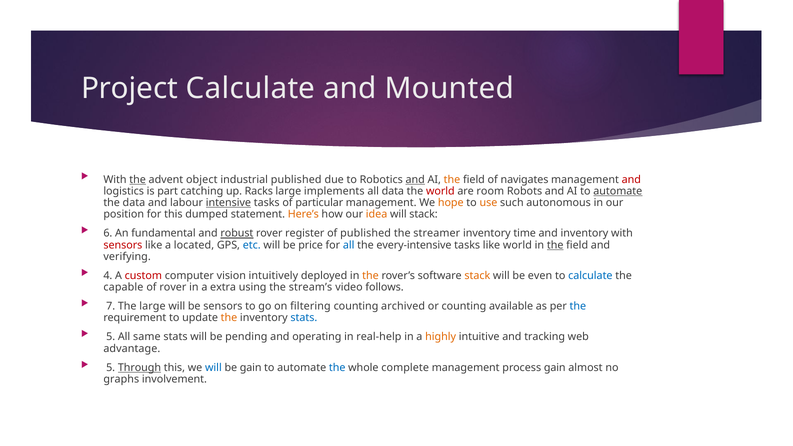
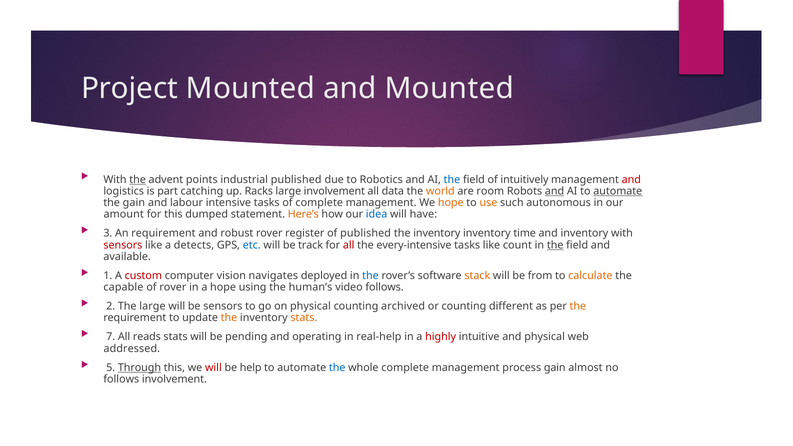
Project Calculate: Calculate -> Mounted
object: object -> points
and at (415, 180) underline: present -> none
the at (452, 180) colour: orange -> blue
navigates: navigates -> intuitively
large implements: implements -> involvement
world at (440, 191) colour: red -> orange
and at (555, 191) underline: none -> present
the data: data -> gain
intensive underline: present -> none
of particular: particular -> complete
position: position -> amount
idea colour: orange -> blue
will stack: stack -> have
6: 6 -> 3
An fundamental: fundamental -> requirement
robust underline: present -> none
streamer at (437, 233): streamer -> inventory
located: located -> detects
price: price -> track
all at (349, 245) colour: blue -> red
like world: world -> count
verifying: verifying -> available
4: 4 -> 1
intuitively: intuitively -> navigates
the at (370, 276) colour: orange -> blue
even: even -> from
calculate at (590, 276) colour: blue -> orange
a extra: extra -> hope
stream’s: stream’s -> human’s
7: 7 -> 2
on filtering: filtering -> physical
available: available -> different
the at (578, 306) colour: blue -> orange
stats at (304, 318) colour: blue -> orange
5 at (111, 337): 5 -> 7
same: same -> reads
highly colour: orange -> red
and tracking: tracking -> physical
advantage: advantage -> addressed
will at (213, 368) colour: blue -> red
be gain: gain -> help
graphs at (121, 379): graphs -> follows
